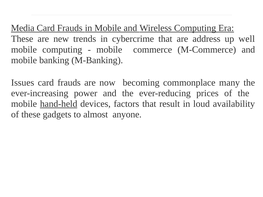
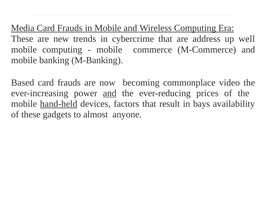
Issues: Issues -> Based
many: many -> video
and at (110, 93) underline: none -> present
loud: loud -> bays
